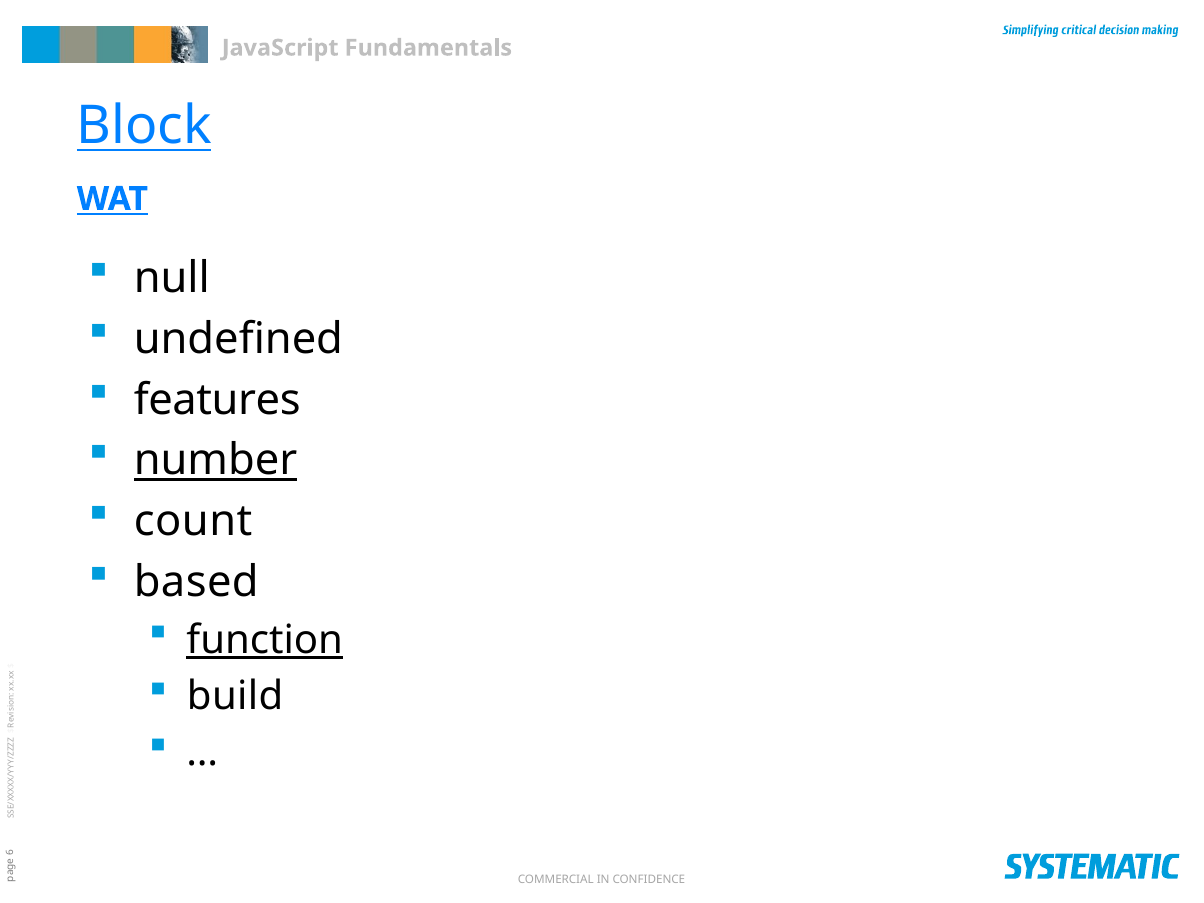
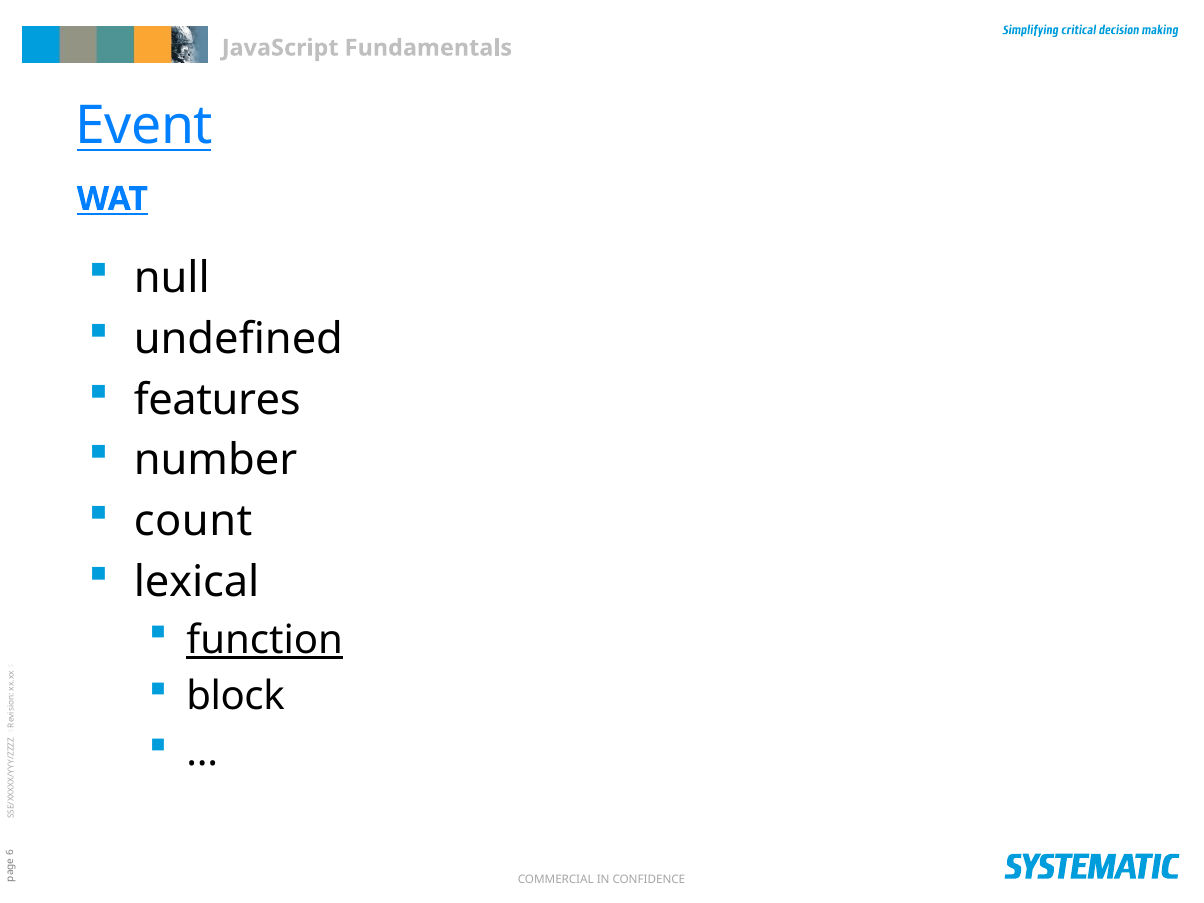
Block: Block -> Event
number underline: present -> none
based: based -> lexical
build: build -> block
